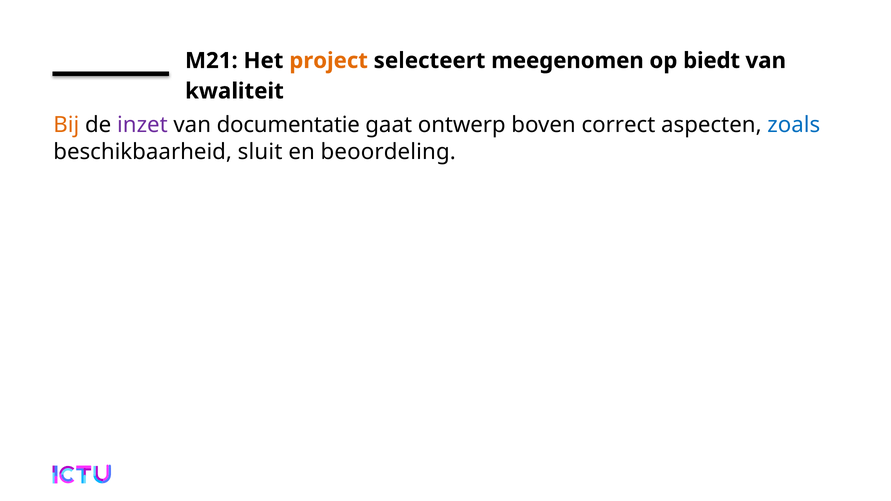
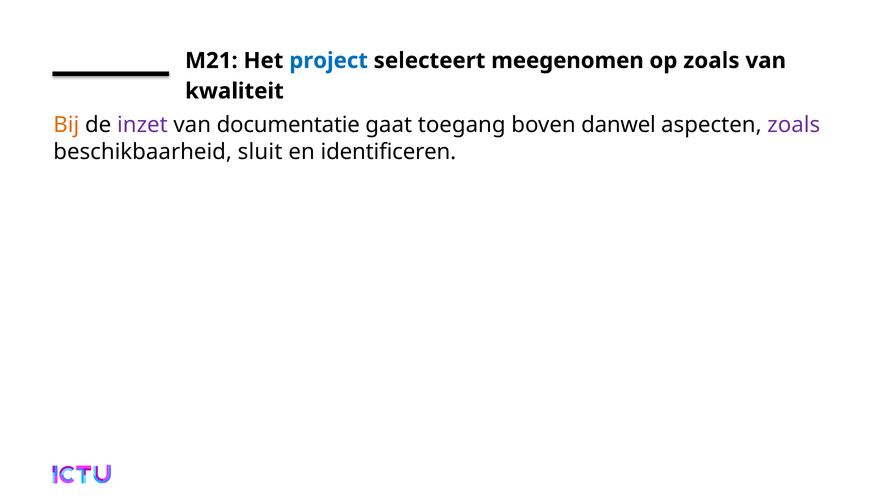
project colour: orange -> blue
op biedt: biedt -> zoals
ontwerp: ontwerp -> toegang
correct: correct -> danwel
zoals at (794, 125) colour: blue -> purple
beoordeling: beoordeling -> identificeren
